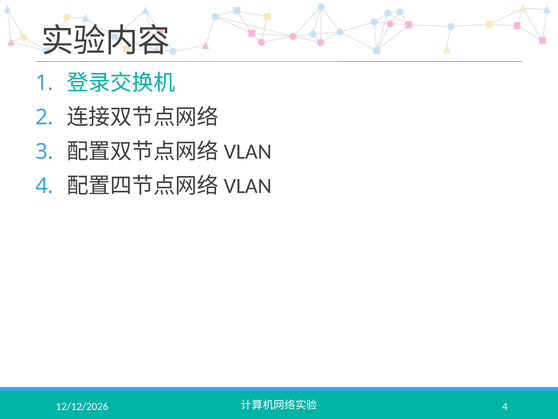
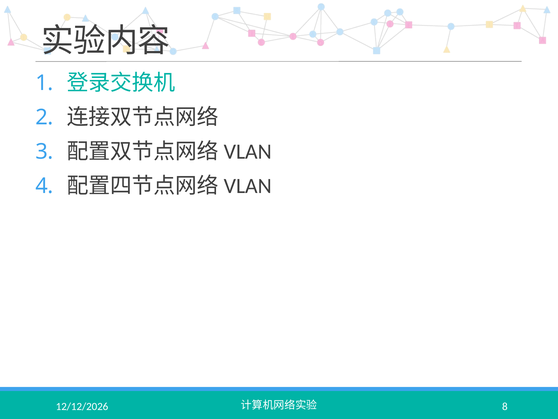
4 at (505, 406): 4 -> 8
